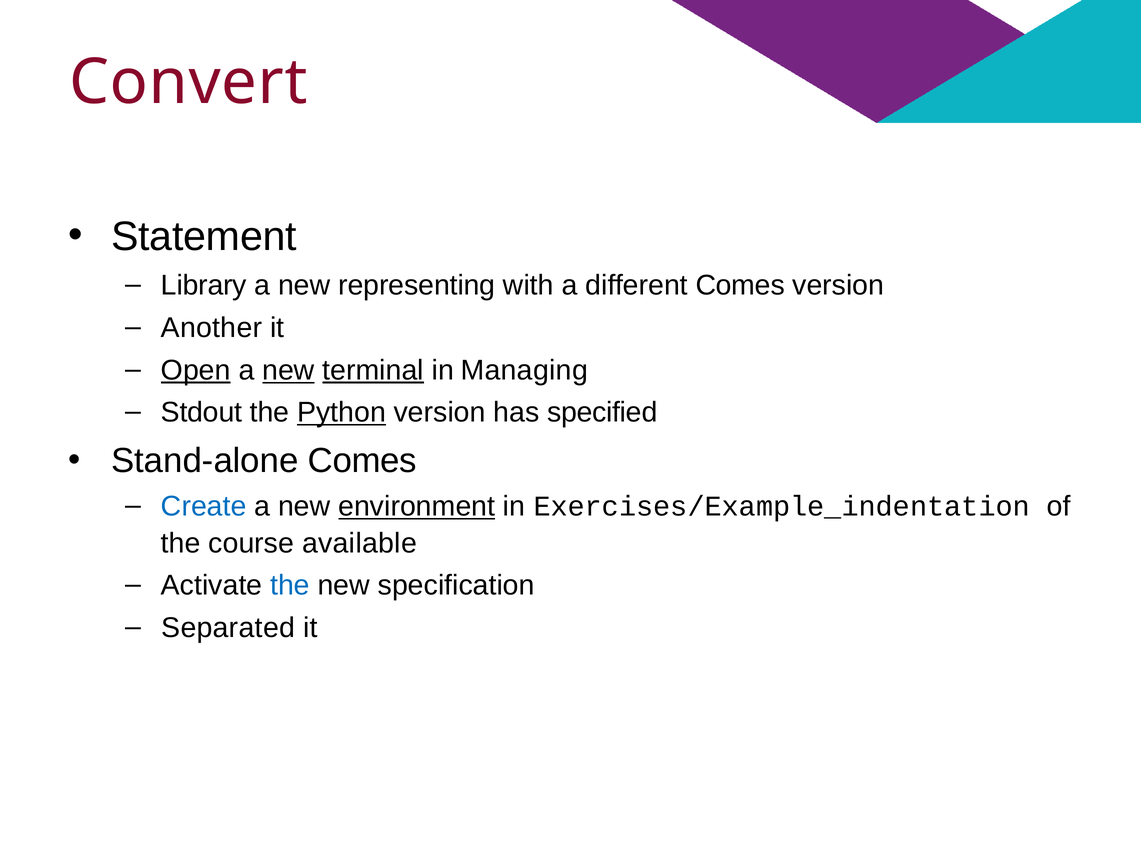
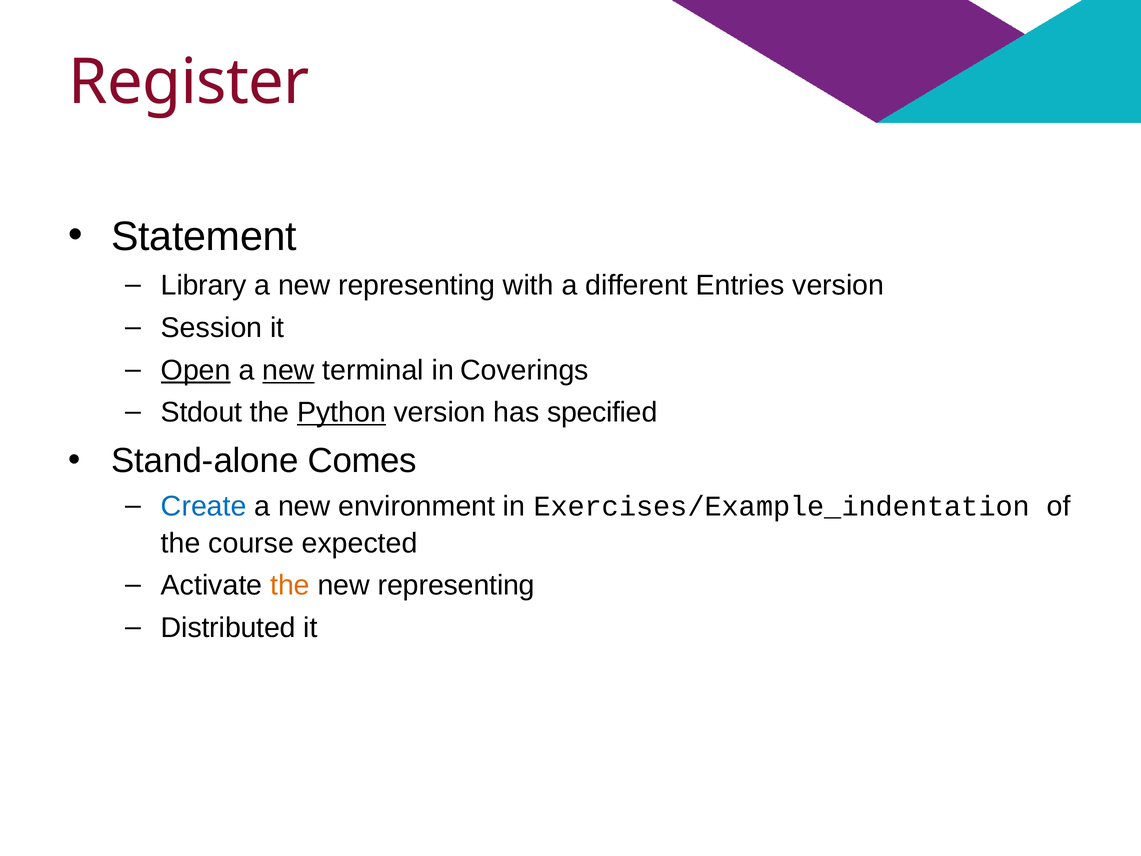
Convert: Convert -> Register
different Comes: Comes -> Entries
Another: Another -> Session
terminal underline: present -> none
Managing: Managing -> Coverings
environment underline: present -> none
available: available -> expected
the at (290, 585) colour: blue -> orange
specification at (456, 585): specification -> representing
Separated: Separated -> Distributed
